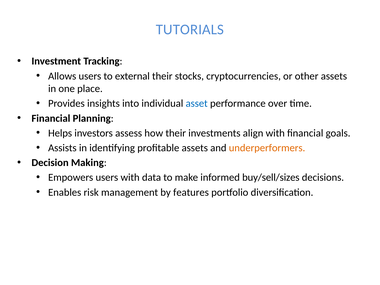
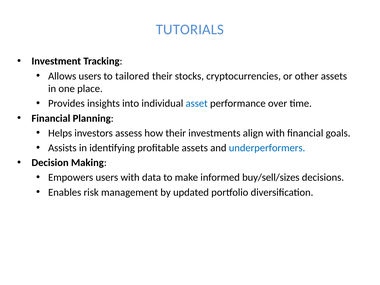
external: external -> tailored
underperformers colour: orange -> blue
features: features -> updated
